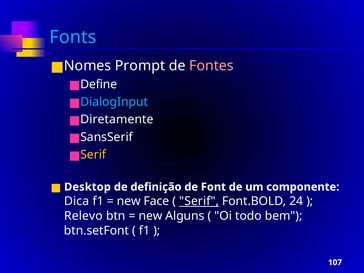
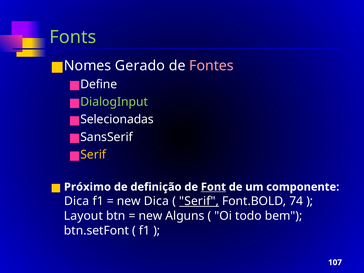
Fonts colour: light blue -> light green
Prompt: Prompt -> Gerado
DialogInput colour: light blue -> light green
Diretamente: Diretamente -> Selecionadas
Desktop: Desktop -> Próximo
Font underline: none -> present
new Face: Face -> Dica
24: 24 -> 74
Relevo: Relevo -> Layout
